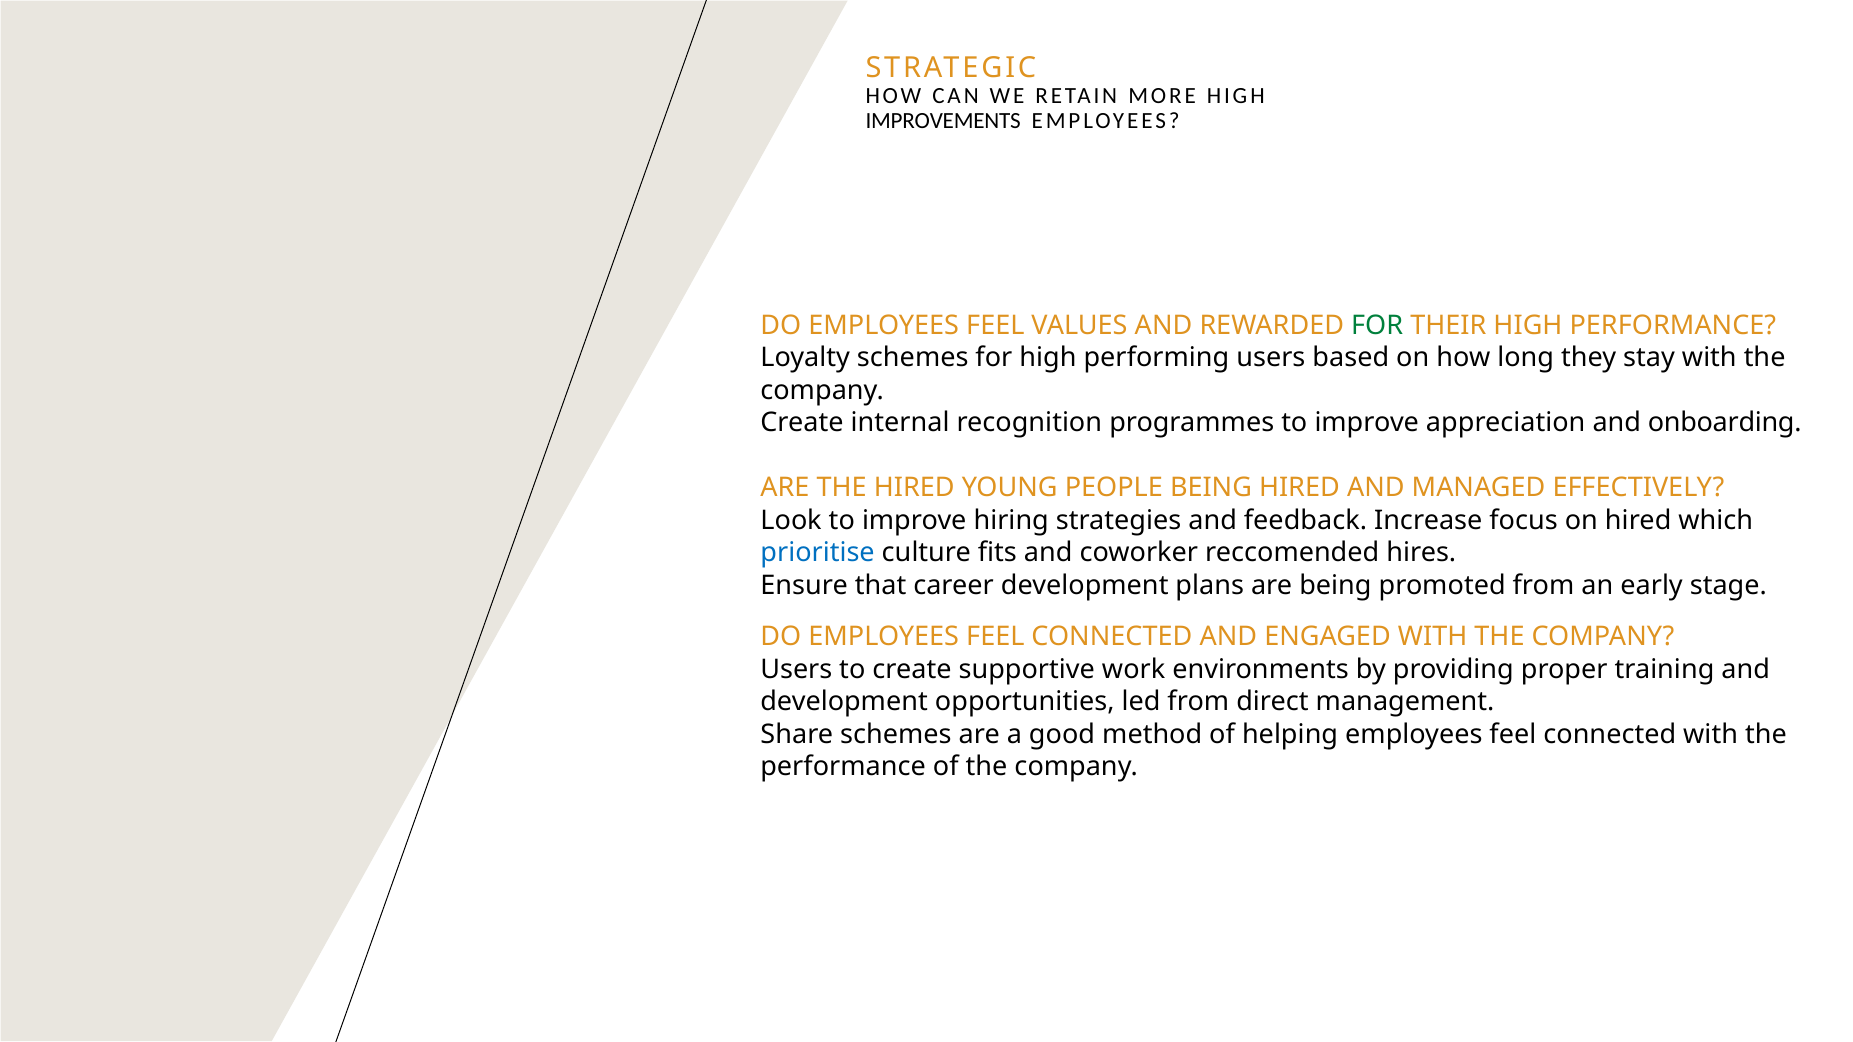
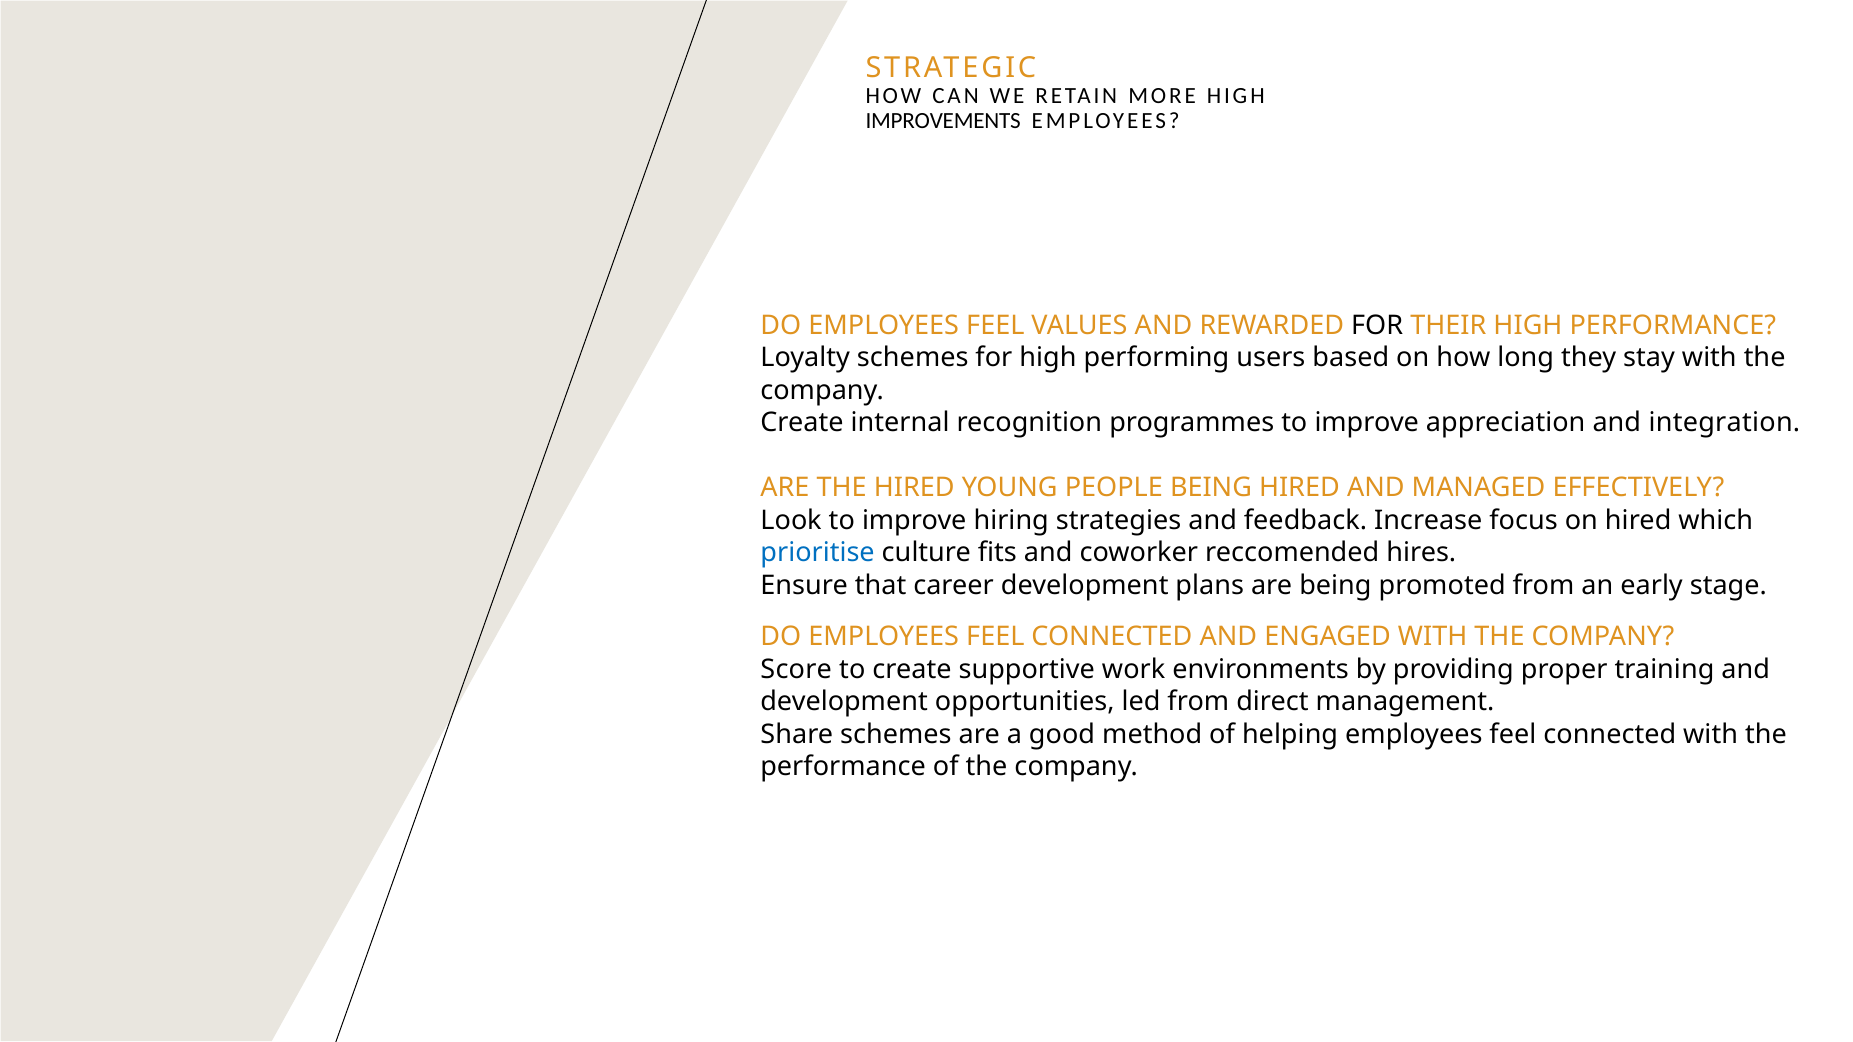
FOR at (1377, 325) colour: green -> black
onboarding: onboarding -> integration
Users at (796, 670): Users -> Score
